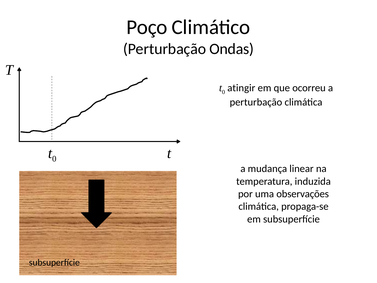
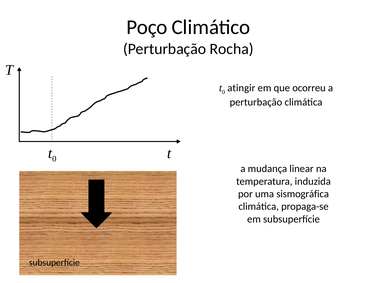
Ondas: Ondas -> Rocha
observações: observações -> sismográfica
